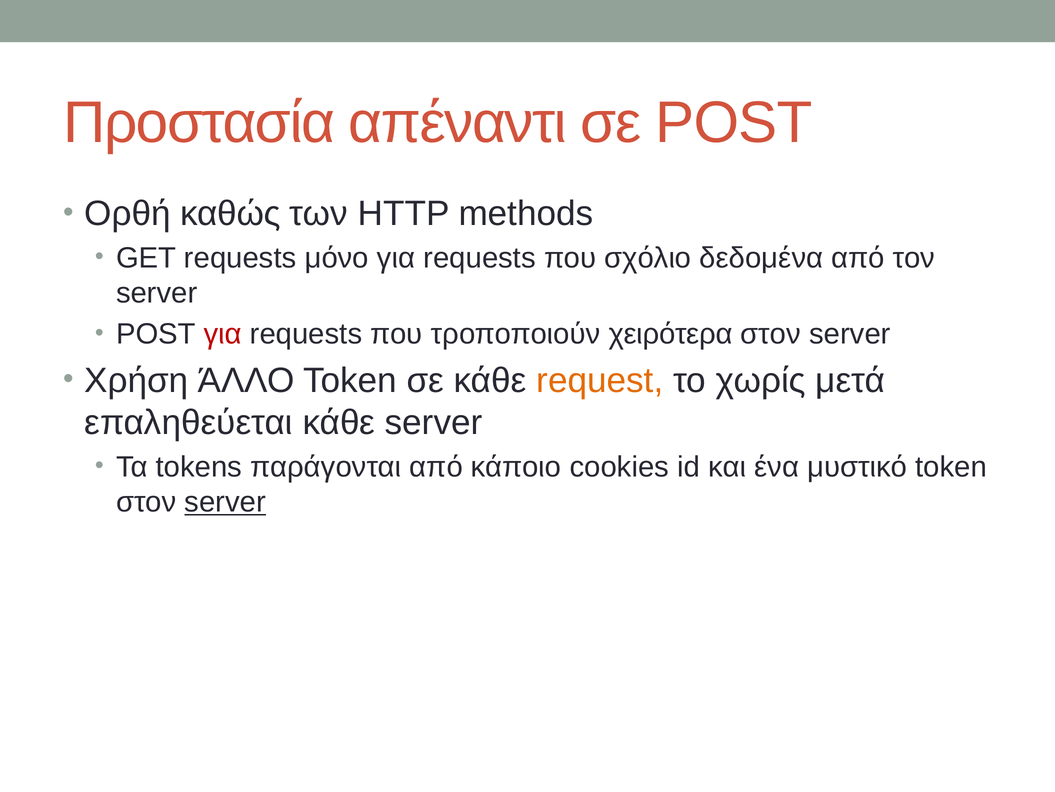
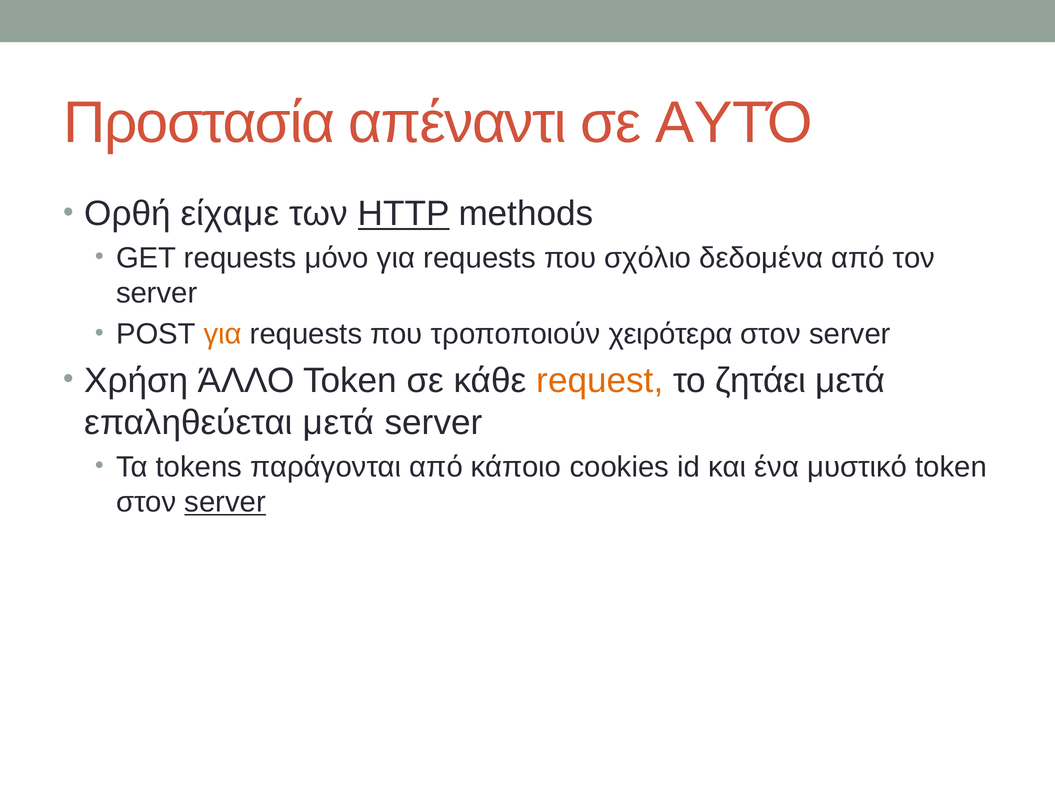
σε POST: POST -> ΑΥΤΌ
καθώς: καθώς -> είχαμε
HTTP underline: none -> present
για at (223, 334) colour: red -> orange
χωρίς: χωρίς -> ζητάει
επαληθεύεται κάθε: κάθε -> μετά
